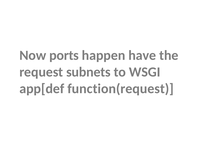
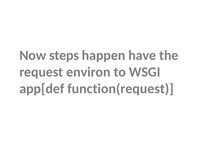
ports: ports -> steps
subnets: subnets -> environ
